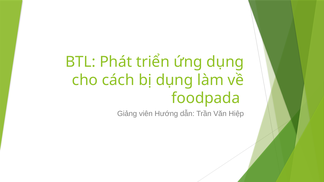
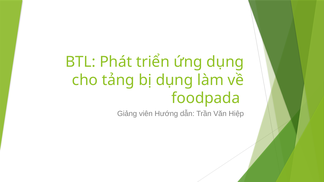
cách: cách -> tảng
